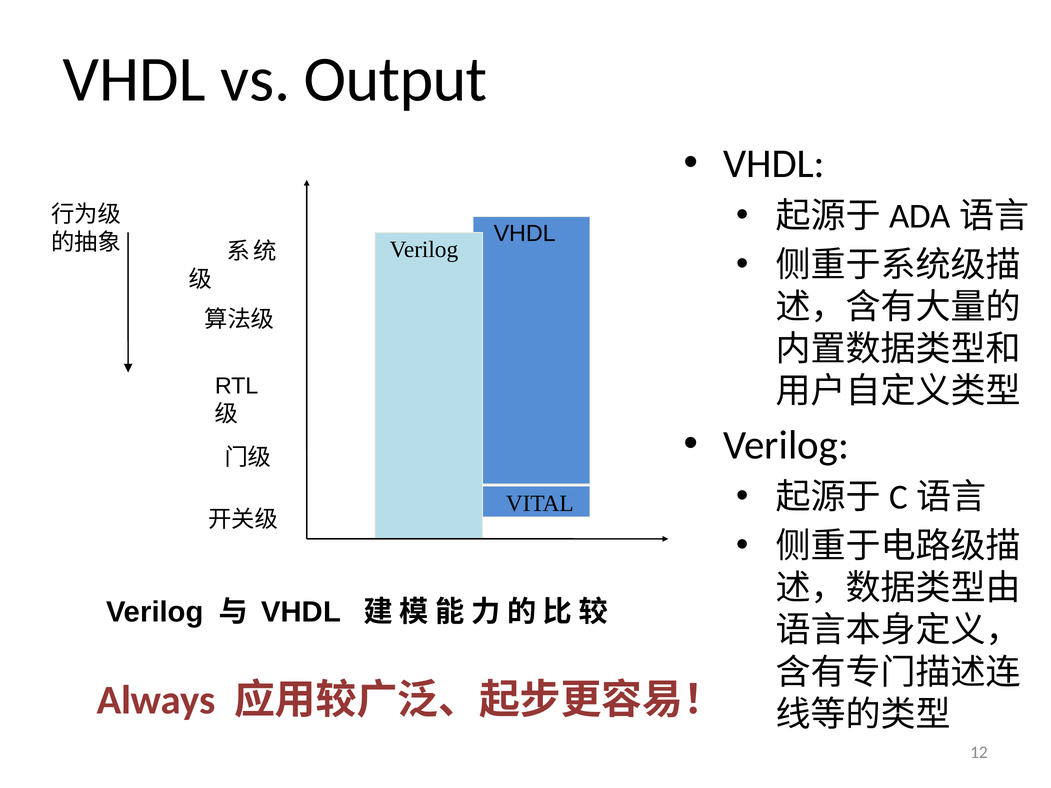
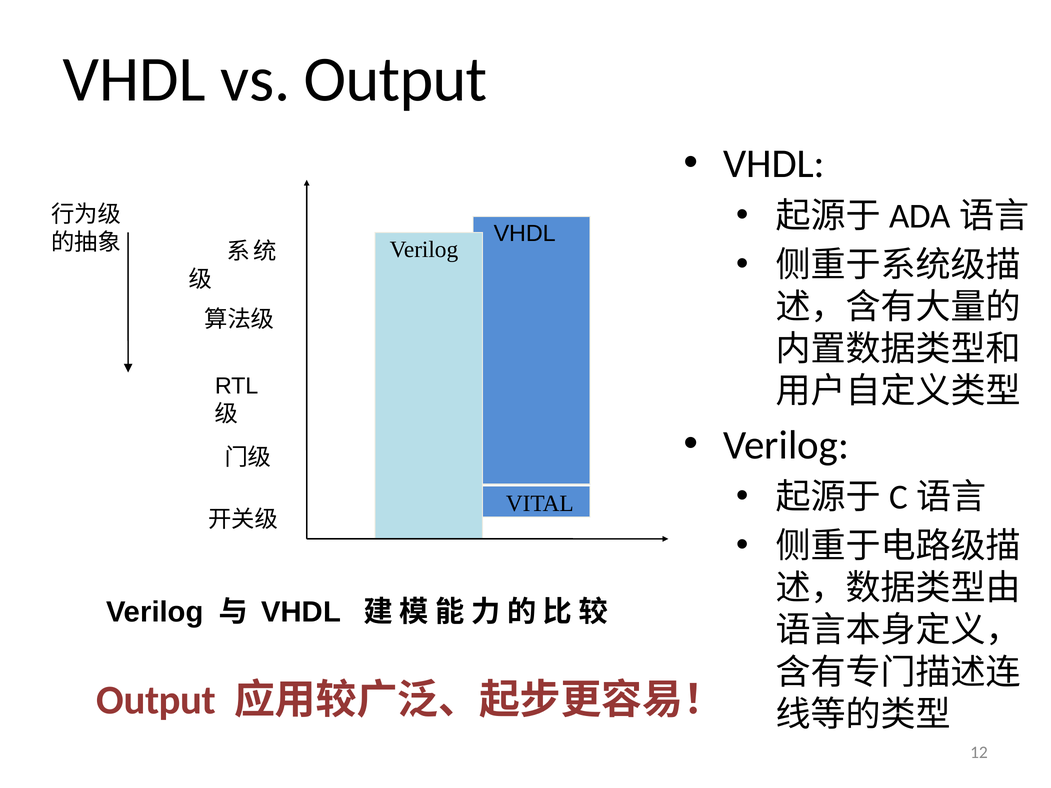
Always at (156, 701): Always -> Output
